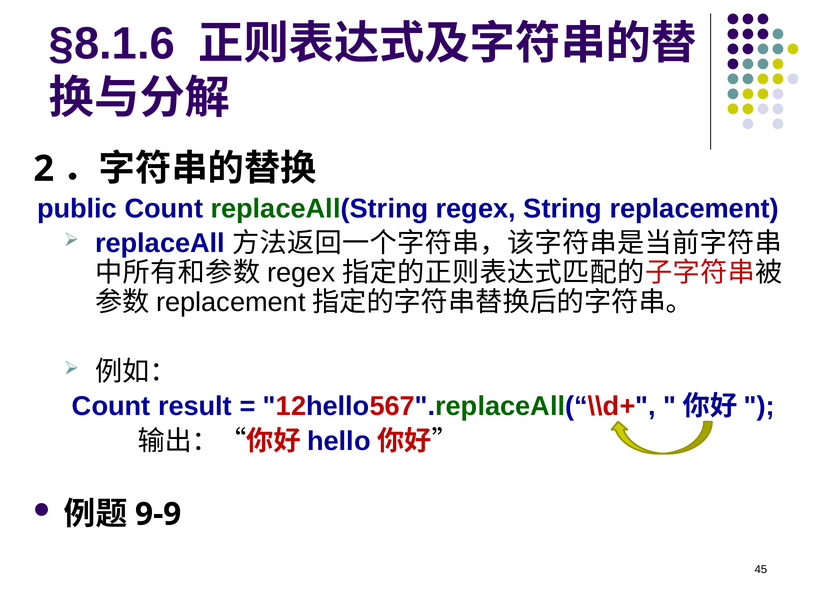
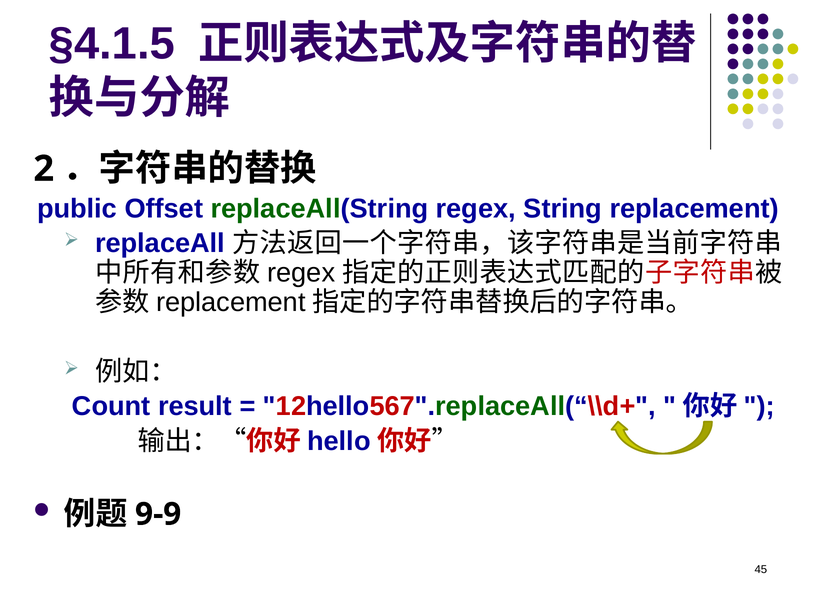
§8.1.6: §8.1.6 -> §4.1.5
public Count: Count -> Offset
